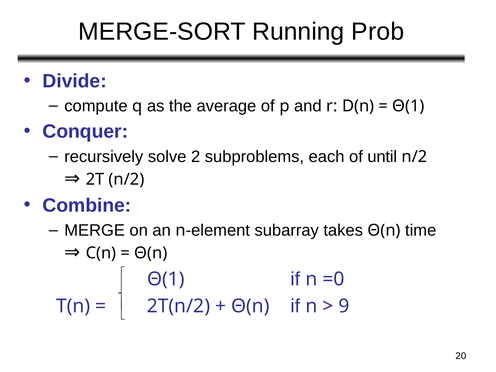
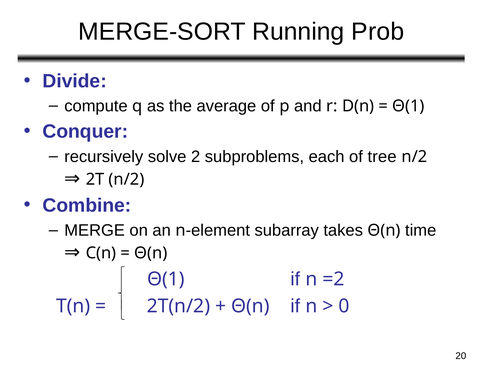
until: until -> tree
=0: =0 -> =2
9: 9 -> 0
